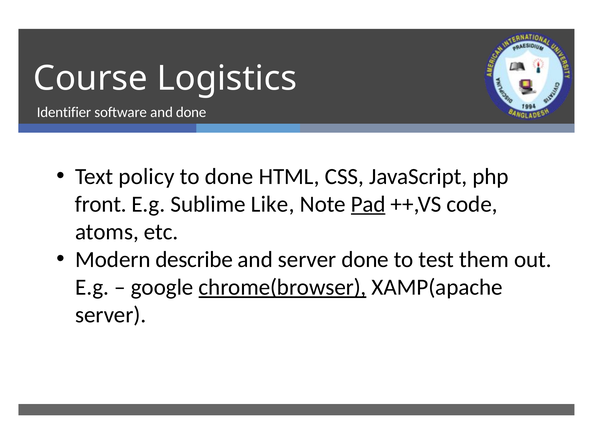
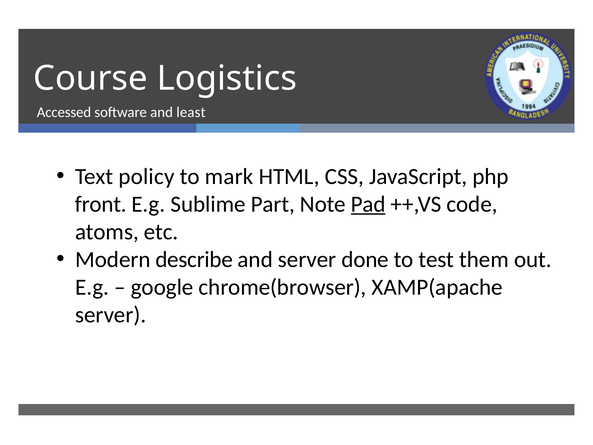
Identifier: Identifier -> Accessed
and done: done -> least
to done: done -> mark
Like: Like -> Part
chrome(browser underline: present -> none
